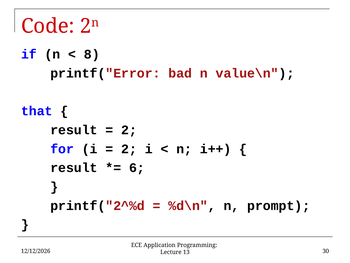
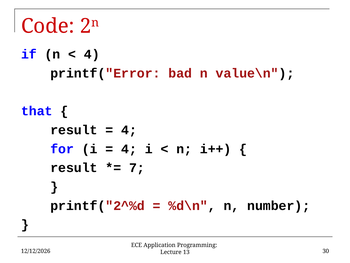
8 at (92, 54): 8 -> 4
2 at (129, 130): 2 -> 4
2 at (129, 149): 2 -> 4
6: 6 -> 7
prompt: prompt -> number
